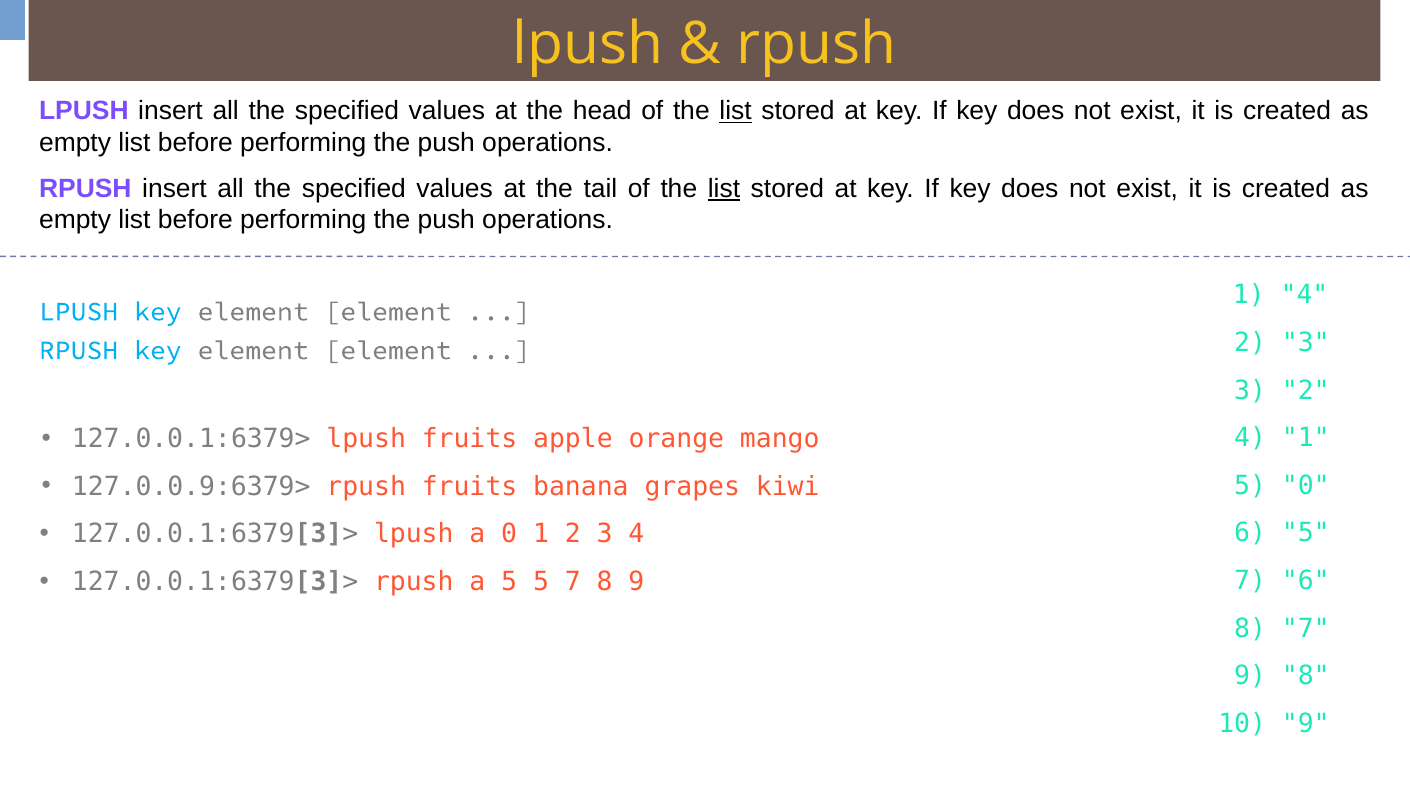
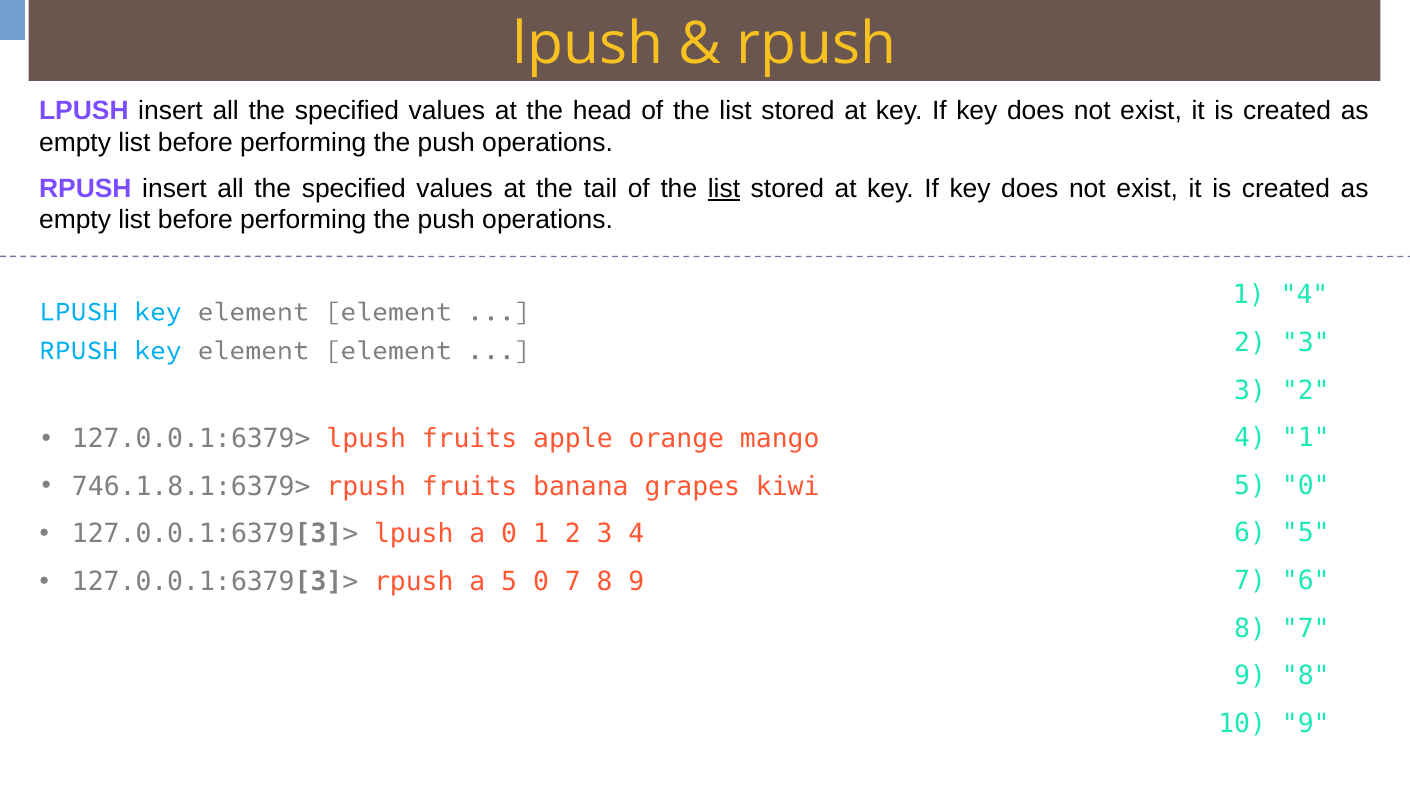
list at (736, 111) underline: present -> none
127.0.0.9:6379>: 127.0.0.9:6379> -> 746.1.8.1:6379>
a 5 5: 5 -> 0
